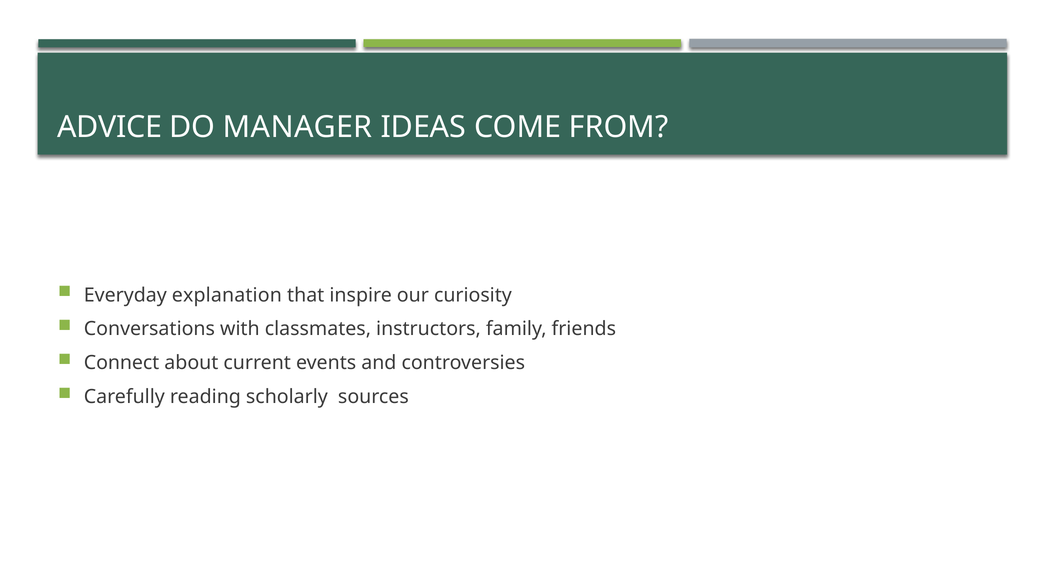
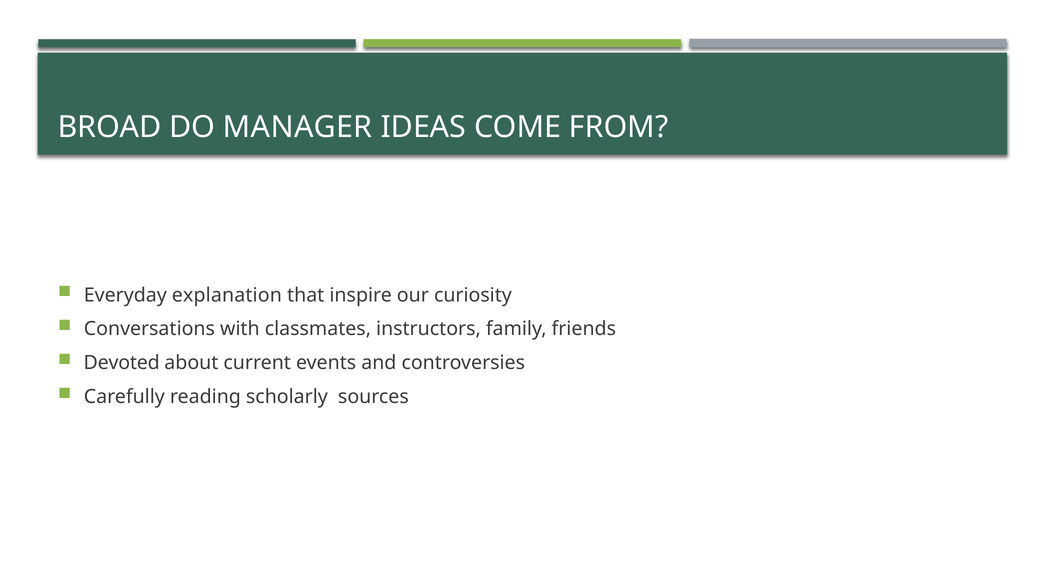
ADVICE: ADVICE -> BROAD
Connect: Connect -> Devoted
